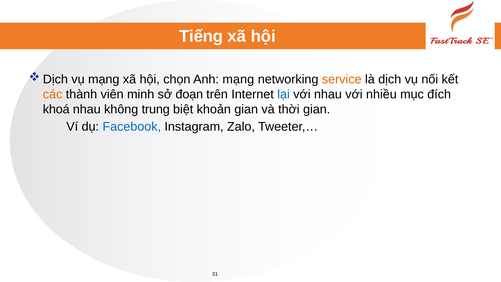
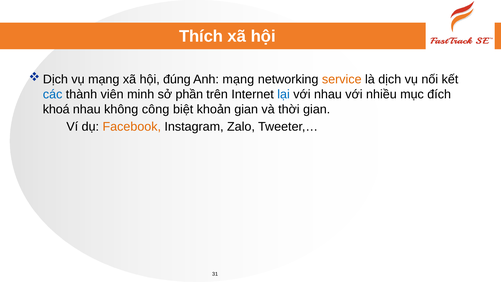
Tiếng: Tiếng -> Thích
chọn: chọn -> đúng
các colour: orange -> blue
đoạn: đoạn -> phần
trung: trung -> công
Facebook colour: blue -> orange
